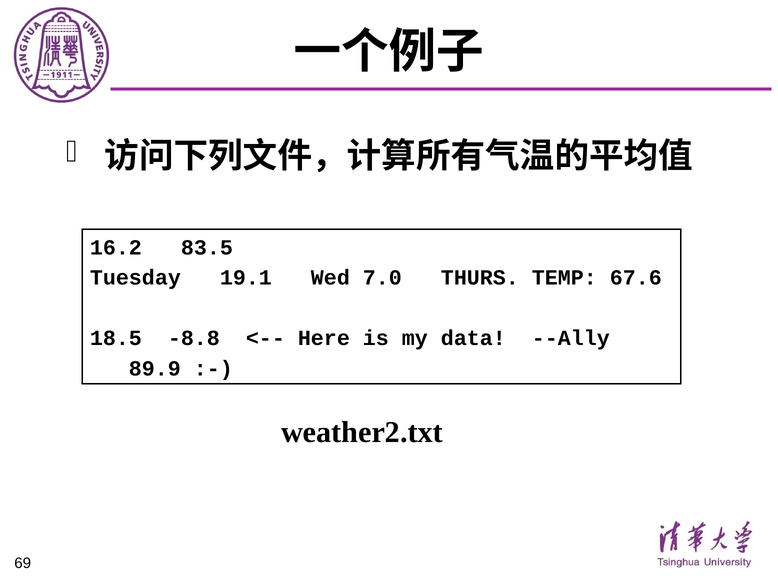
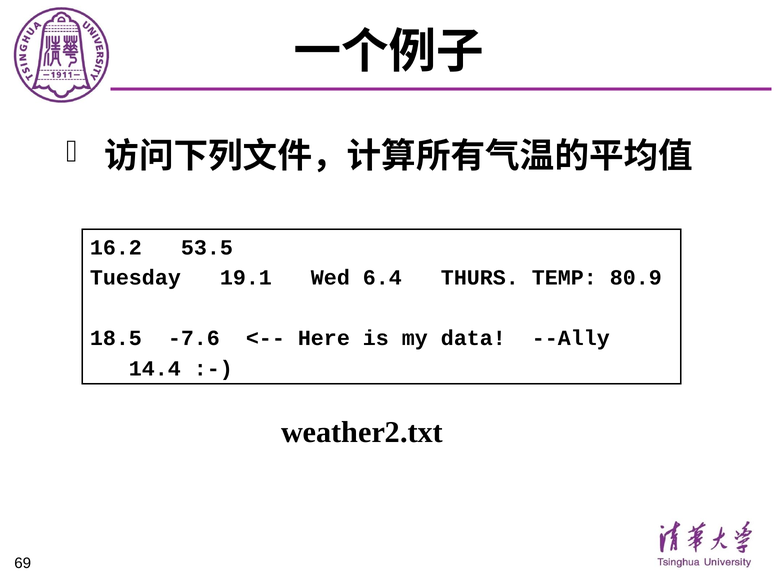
83.5: 83.5 -> 53.5
7.0: 7.0 -> 6.4
67.6: 67.6 -> 80.9
-8.8: -8.8 -> -7.6
89.9: 89.9 -> 14.4
